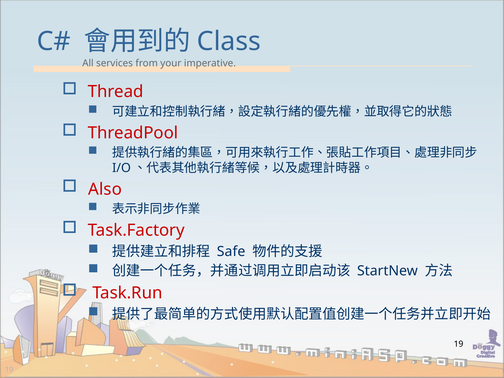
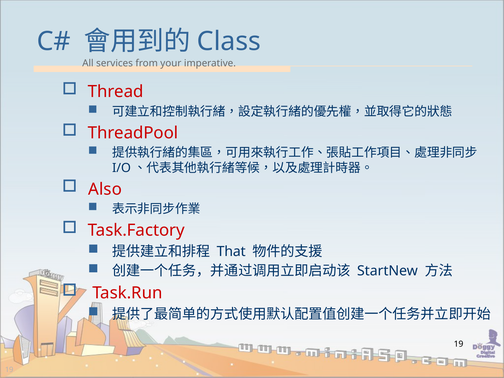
Safe: Safe -> That
